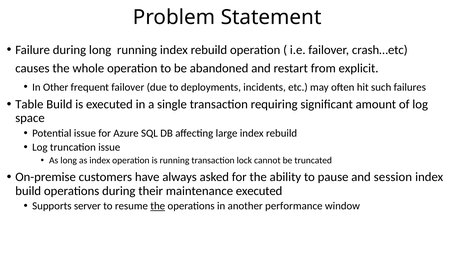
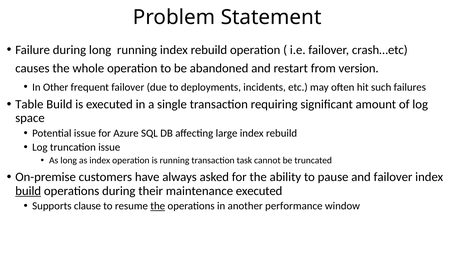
explicit: explicit -> version
lock: lock -> task
and session: session -> failover
build at (28, 191) underline: none -> present
server: server -> clause
